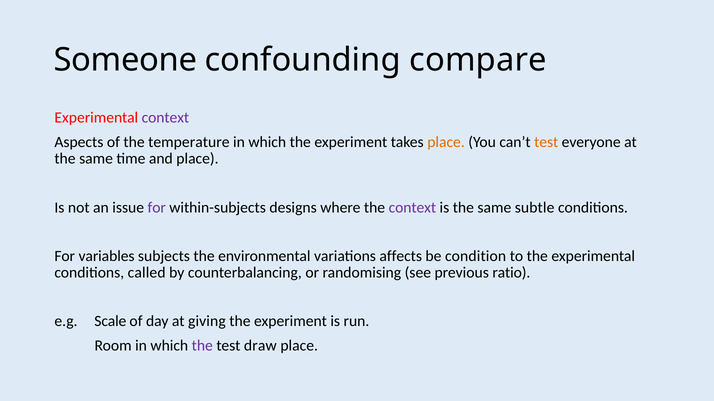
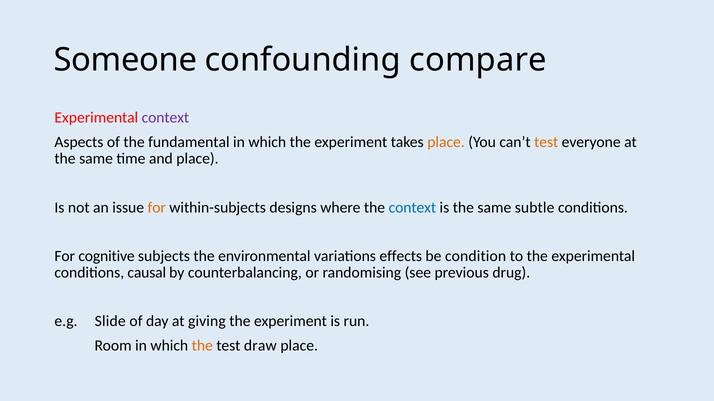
temperature: temperature -> fundamental
for at (157, 208) colour: purple -> orange
context at (412, 208) colour: purple -> blue
variables: variables -> cognitive
affects: affects -> effects
called: called -> causal
ratio: ratio -> drug
Scale: Scale -> Slide
the at (202, 346) colour: purple -> orange
